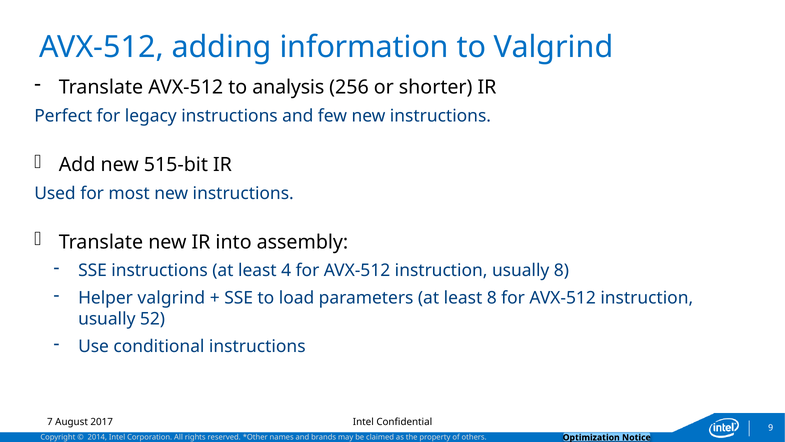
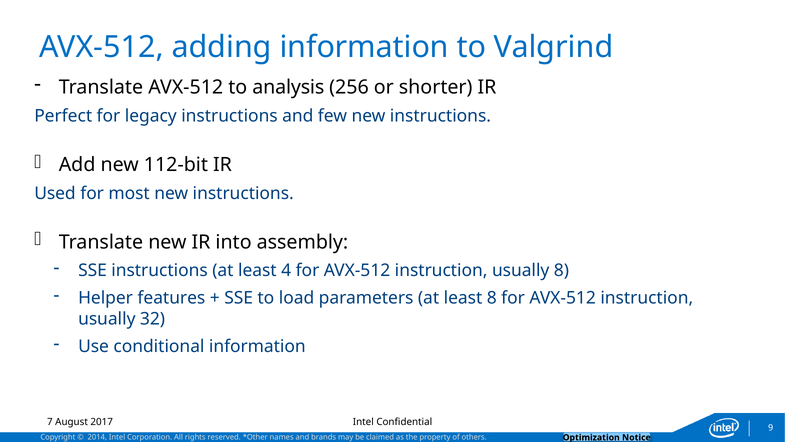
515-bit: 515-bit -> 112-bit
Helper valgrind: valgrind -> features
52: 52 -> 32
conditional instructions: instructions -> information
